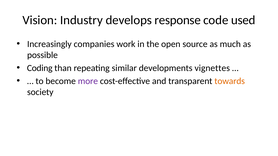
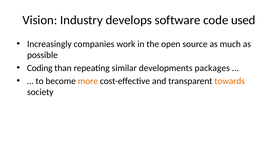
response: response -> software
vignettes: vignettes -> packages
more colour: purple -> orange
